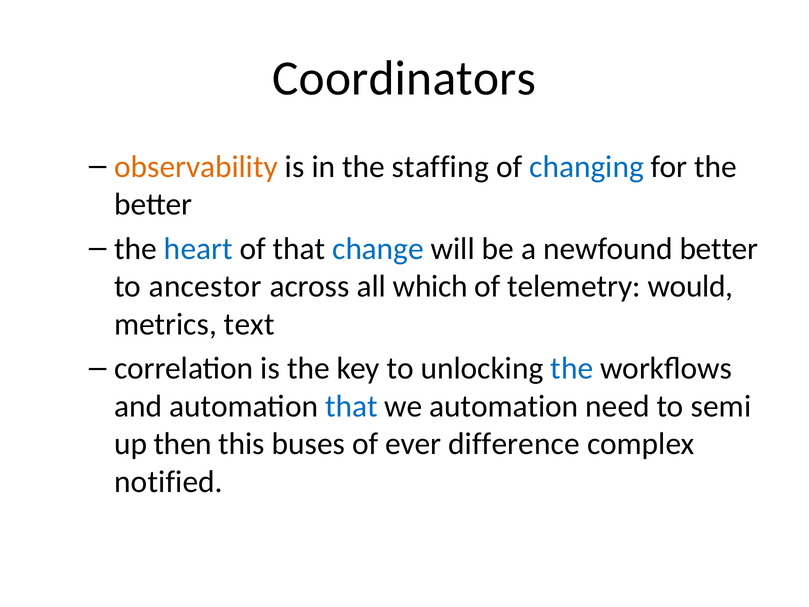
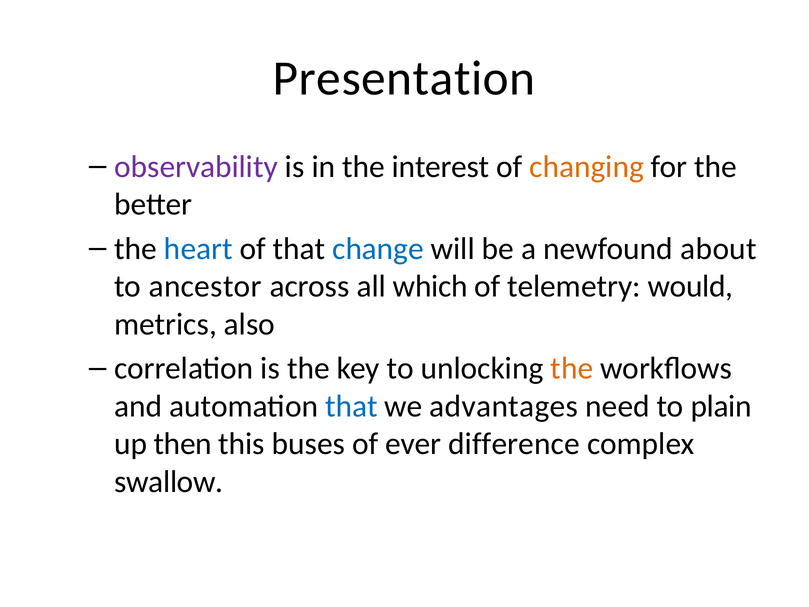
Coordinators: Coordinators -> Presentation
observability colour: orange -> purple
staffing: staffing -> interest
changing colour: blue -> orange
newfound better: better -> about
text: text -> also
the at (572, 368) colour: blue -> orange
we automation: automation -> advantages
semi: semi -> plain
notified: notified -> swallow
